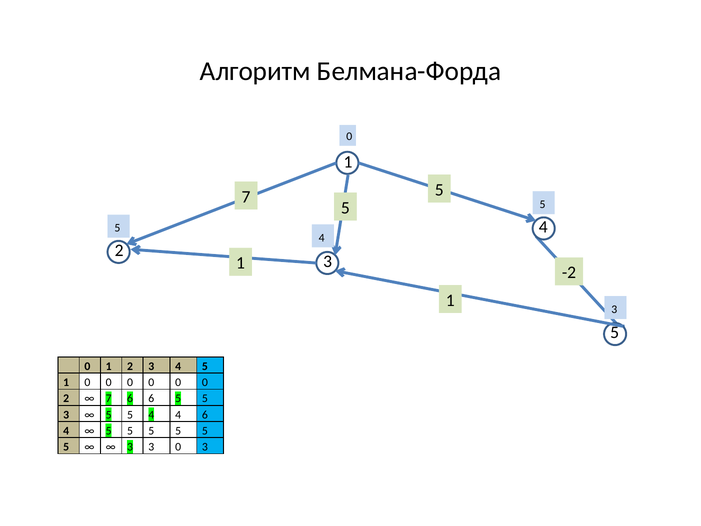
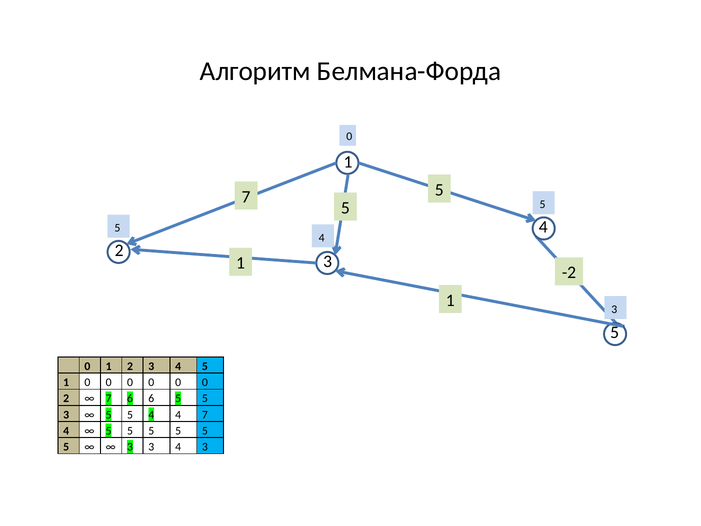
4 6: 6 -> 7
3 3 0: 0 -> 4
